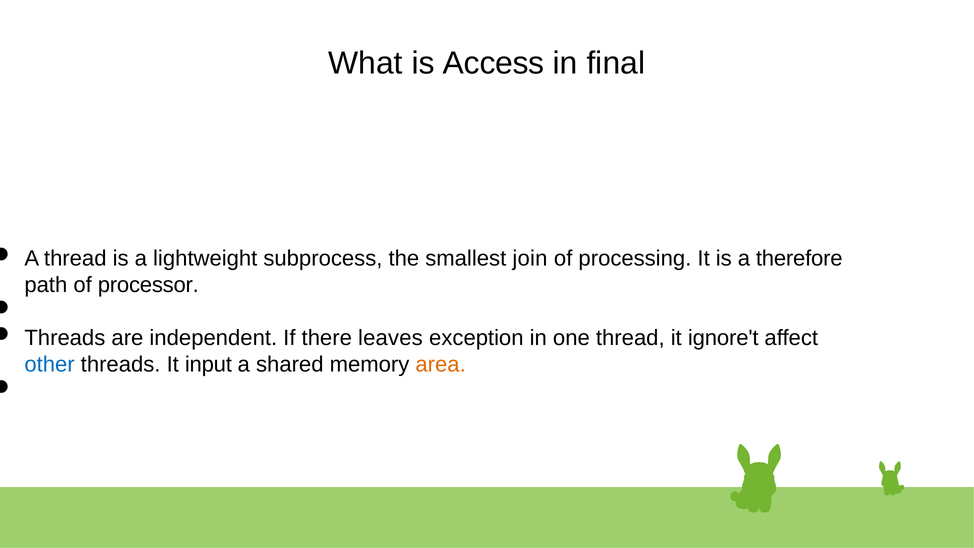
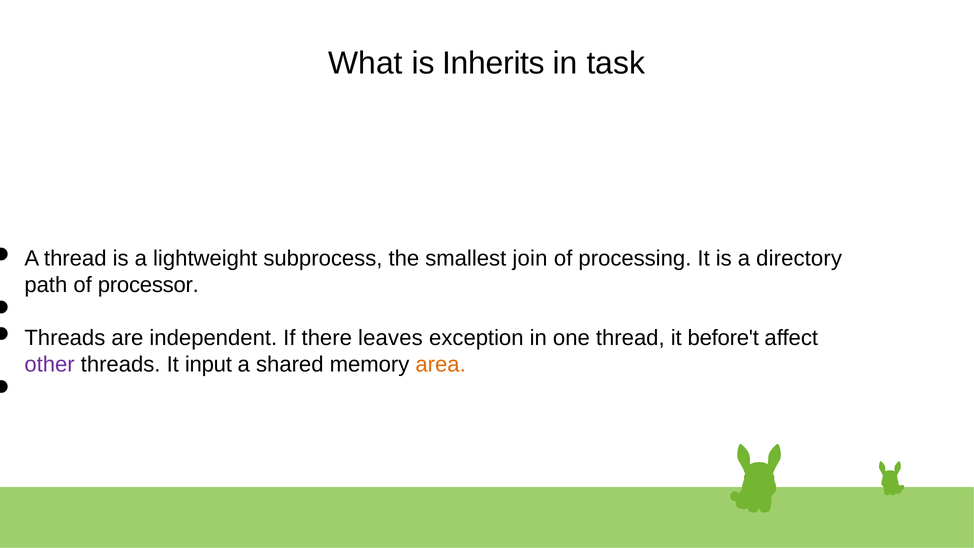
Access: Access -> Inherits
final: final -> task
therefore: therefore -> directory
ignore't: ignore't -> before't
other colour: blue -> purple
